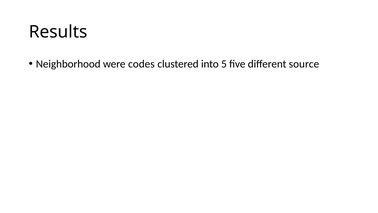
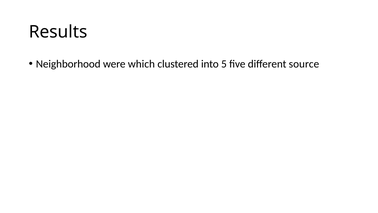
codes: codes -> which
